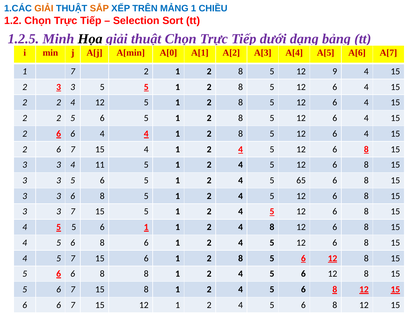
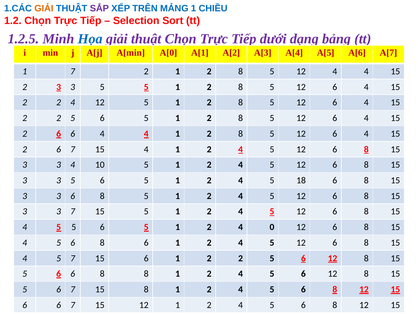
SẮP colour: orange -> purple
Họa colour: black -> blue
12 9: 9 -> 4
11: 11 -> 10
65: 65 -> 18
5 5 6 1: 1 -> 5
4 8: 8 -> 0
6 1 2 8: 8 -> 2
